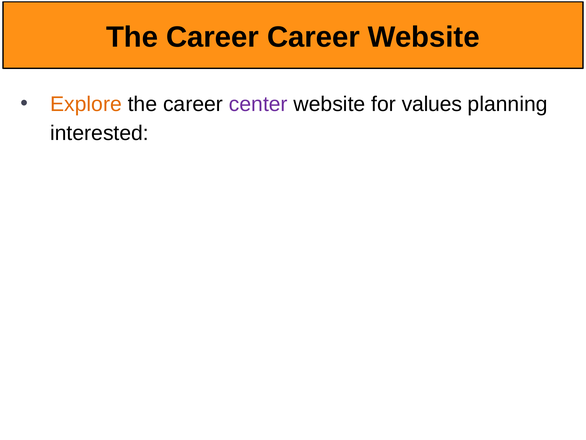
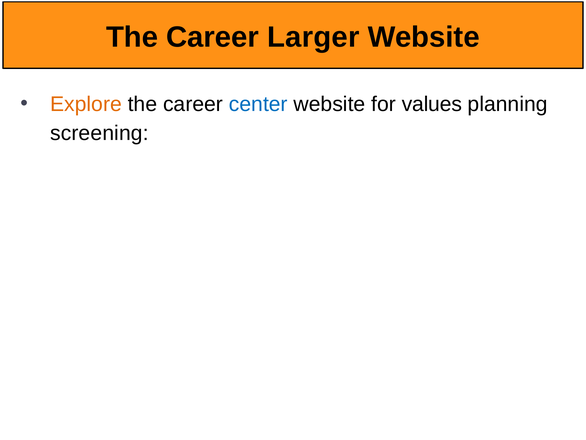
Career Career: Career -> Larger
center colour: purple -> blue
interested: interested -> screening
